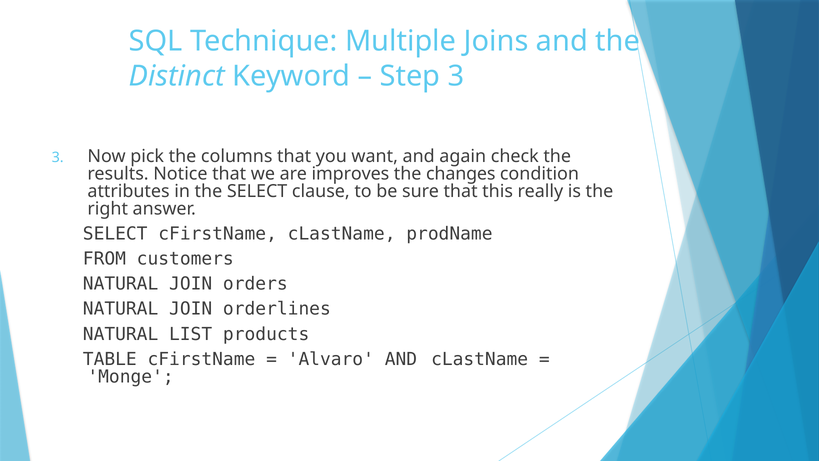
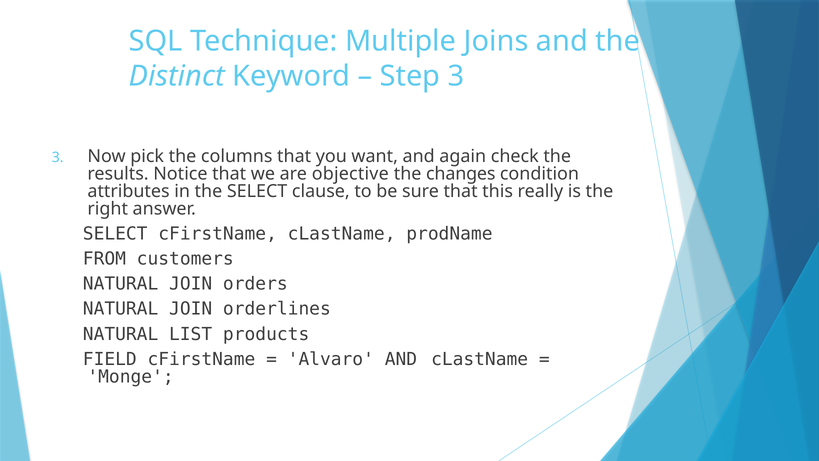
improves: improves -> objective
TABLE: TABLE -> FIELD
